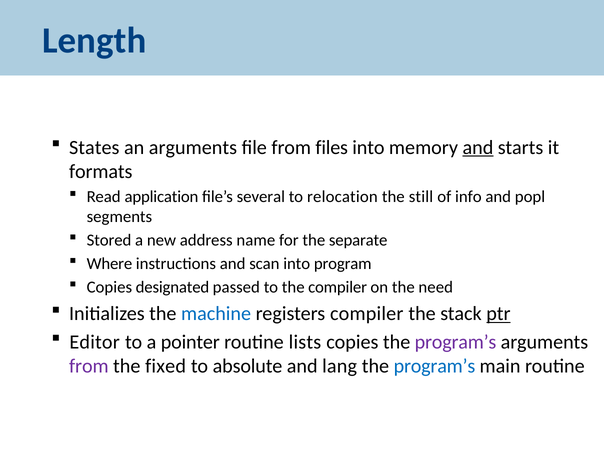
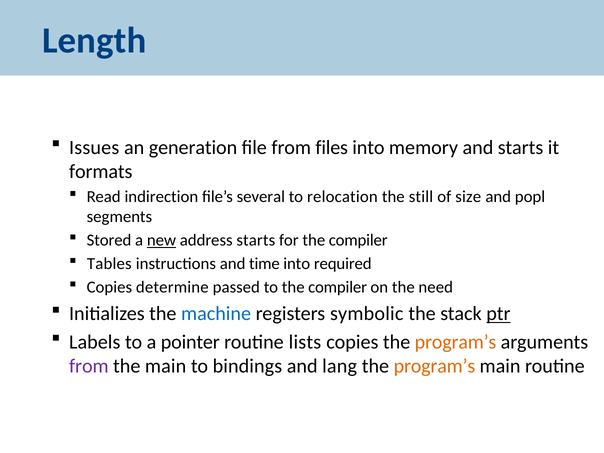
States: States -> Issues
an arguments: arguments -> generation
and at (478, 147) underline: present -> none
application: application -> indirection
info: info -> size
new underline: none -> present
address name: name -> starts
for the separate: separate -> compiler
Where: Where -> Tables
scan: scan -> time
program: program -> required
designated: designated -> determine
registers compiler: compiler -> symbolic
Editor: Editor -> Labels
program’s at (456, 342) colour: purple -> orange
the fixed: fixed -> main
absolute: absolute -> bindings
program’s at (434, 366) colour: blue -> orange
